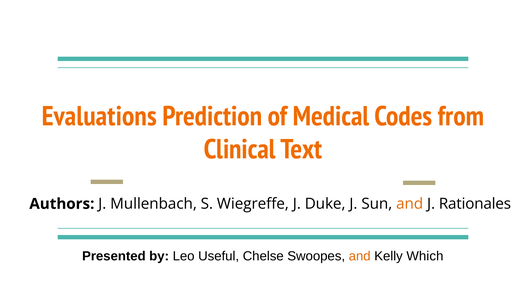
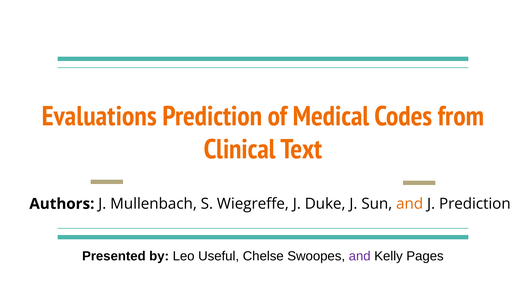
J Rationales: Rationales -> Prediction
and at (360, 256) colour: orange -> purple
Which: Which -> Pages
